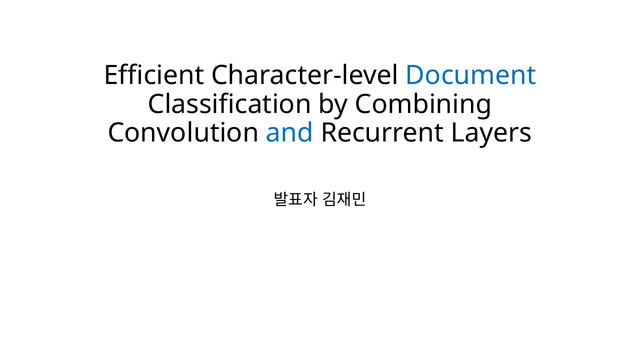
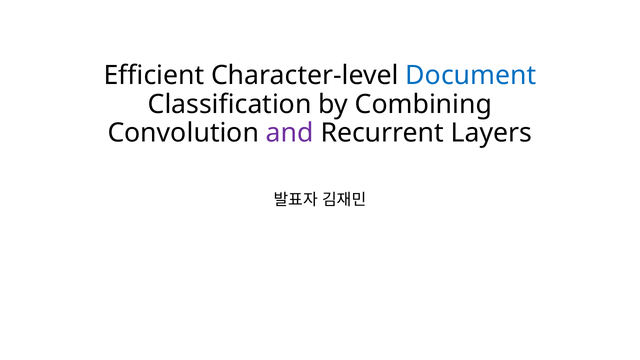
and colour: blue -> purple
